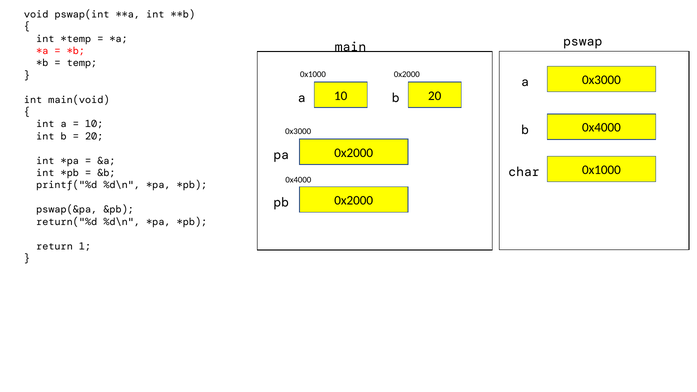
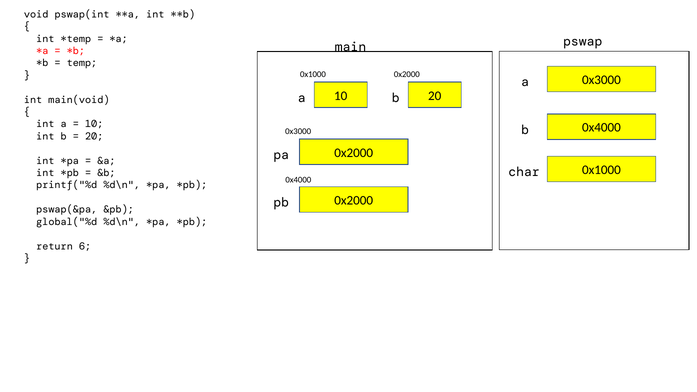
return("%d: return("%d -> global("%d
1: 1 -> 6
